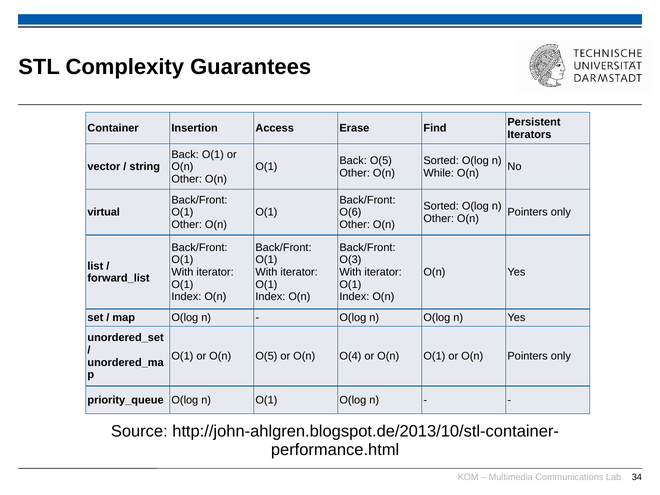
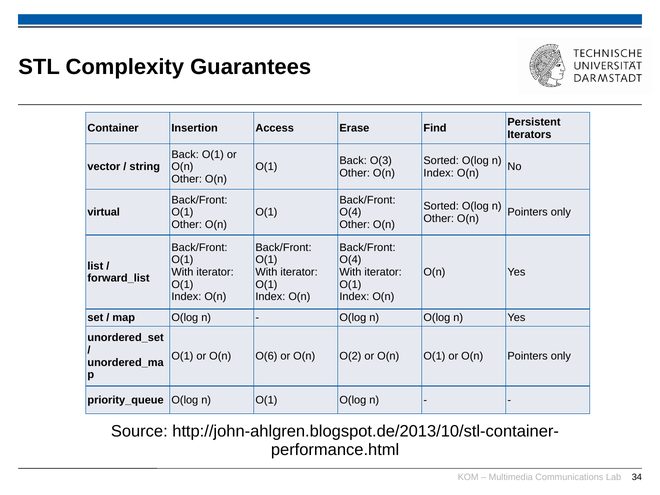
Back O(5: O(5 -> O(3
While at (439, 173): While -> Index
O(6 at (350, 212): O(6 -> O(4
O(3 at (350, 260): O(3 -> O(4
O(n O(5: O(5 -> O(6
O(4: O(4 -> O(2
